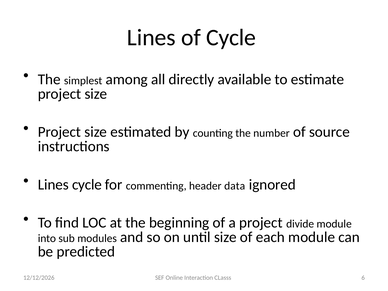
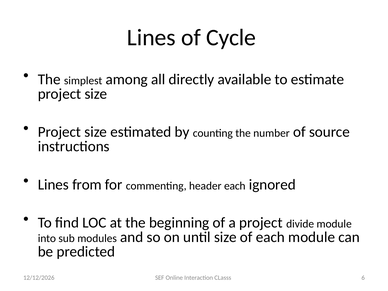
Lines cycle: cycle -> from
header data: data -> each
